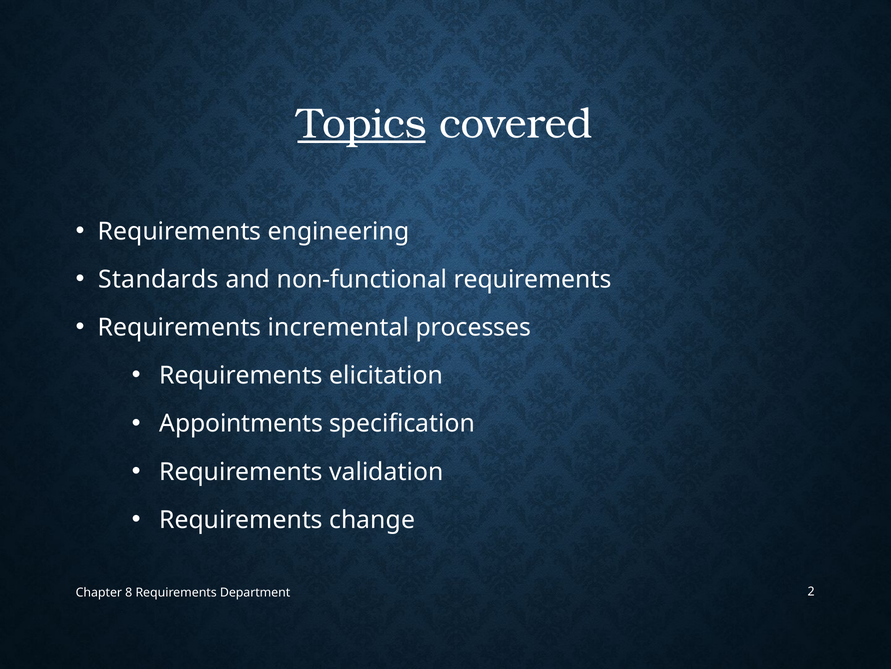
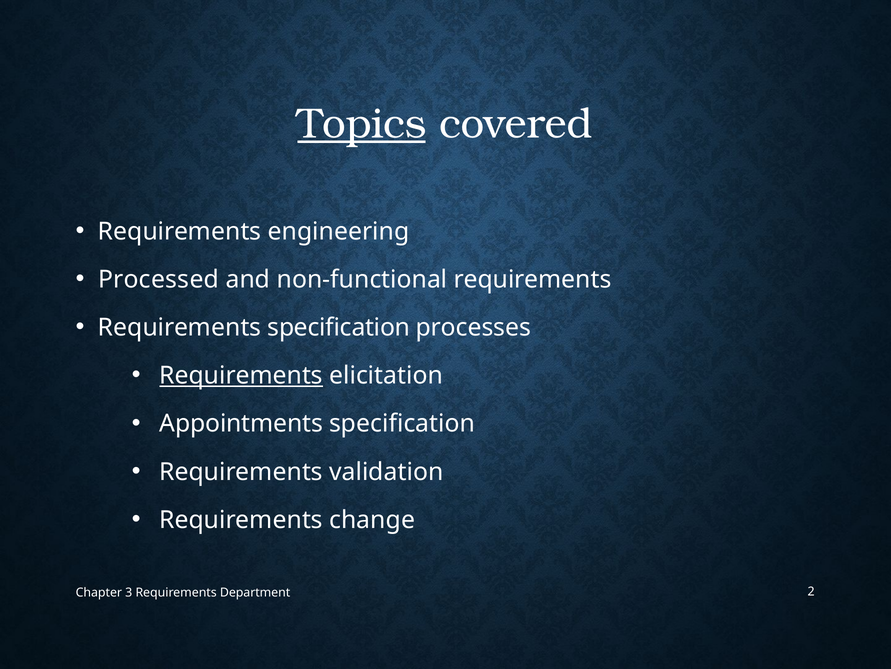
Standards: Standards -> Processed
Requirements incremental: incremental -> specification
Requirements at (241, 375) underline: none -> present
8: 8 -> 3
